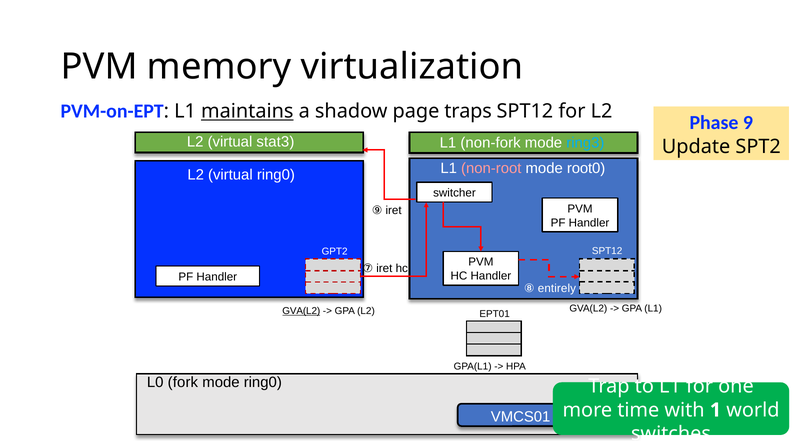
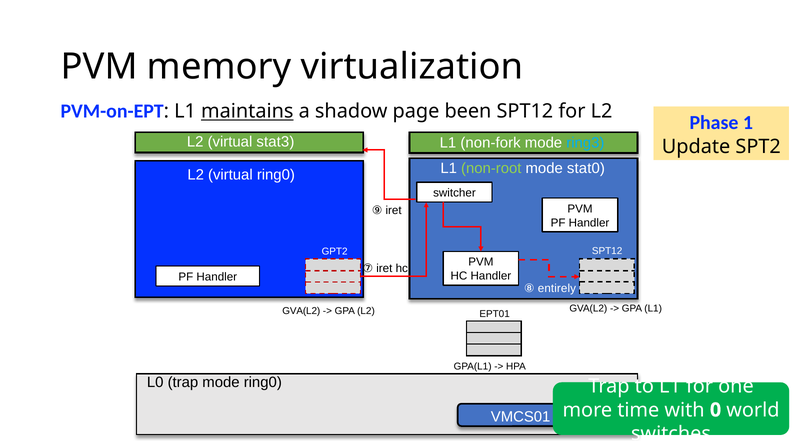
traps: traps -> been
9: 9 -> 1
non-root colour: pink -> light green
root0: root0 -> stat0
GVA(L2 at (301, 311) underline: present -> none
L0 fork: fork -> trap
1: 1 -> 0
